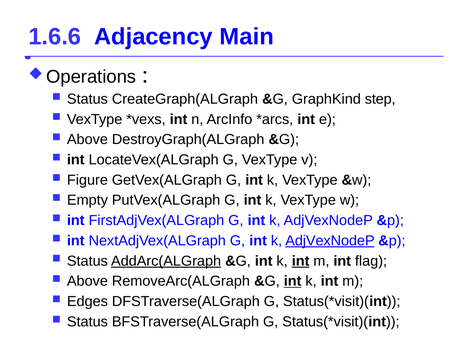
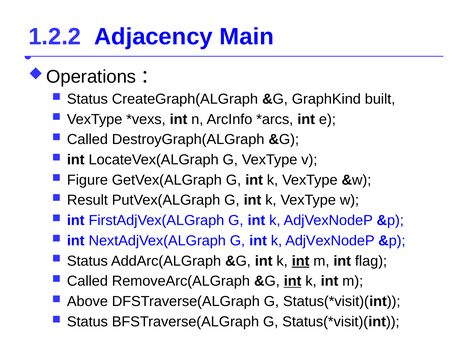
1.6.6: 1.6.6 -> 1.2.2
step: step -> built
Above at (87, 140): Above -> Called
Empty: Empty -> Result
AdjVexNodeP at (330, 241) underline: present -> none
AddArc(ALGraph underline: present -> none
Above at (87, 282): Above -> Called
Edges: Edges -> Above
